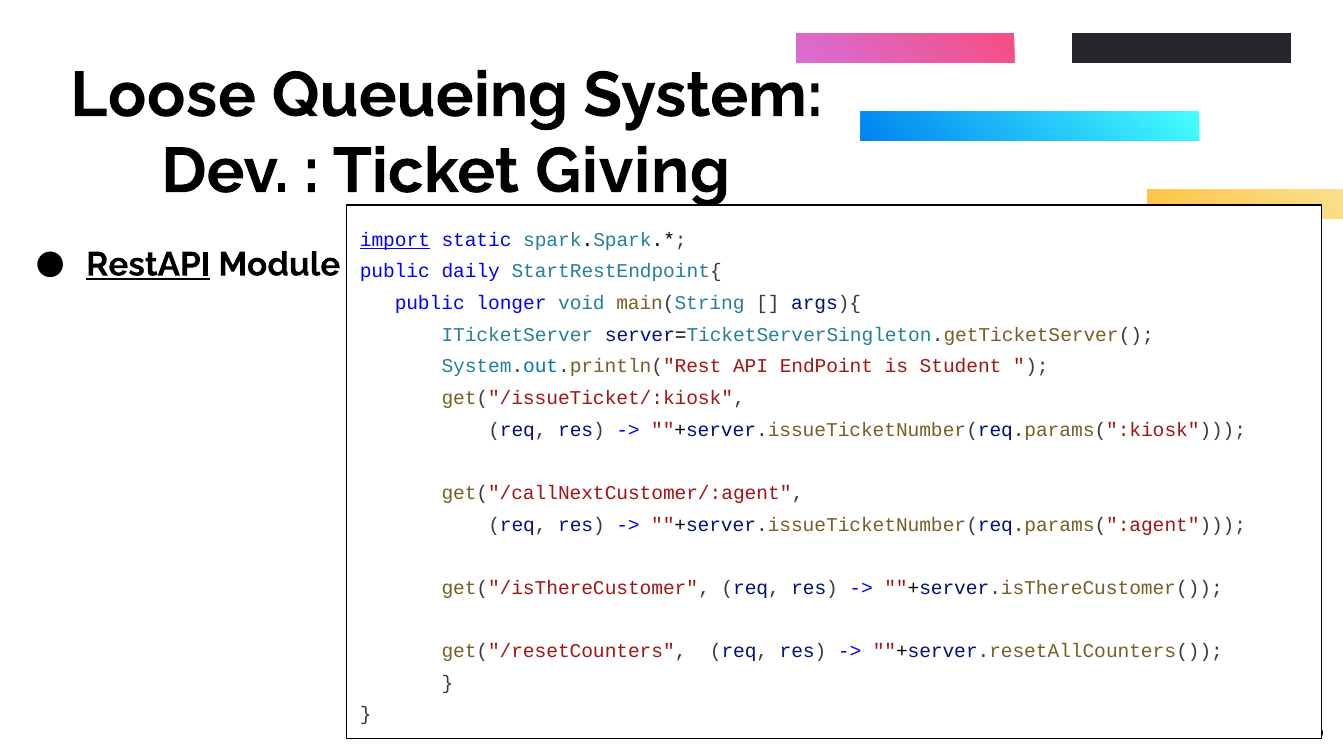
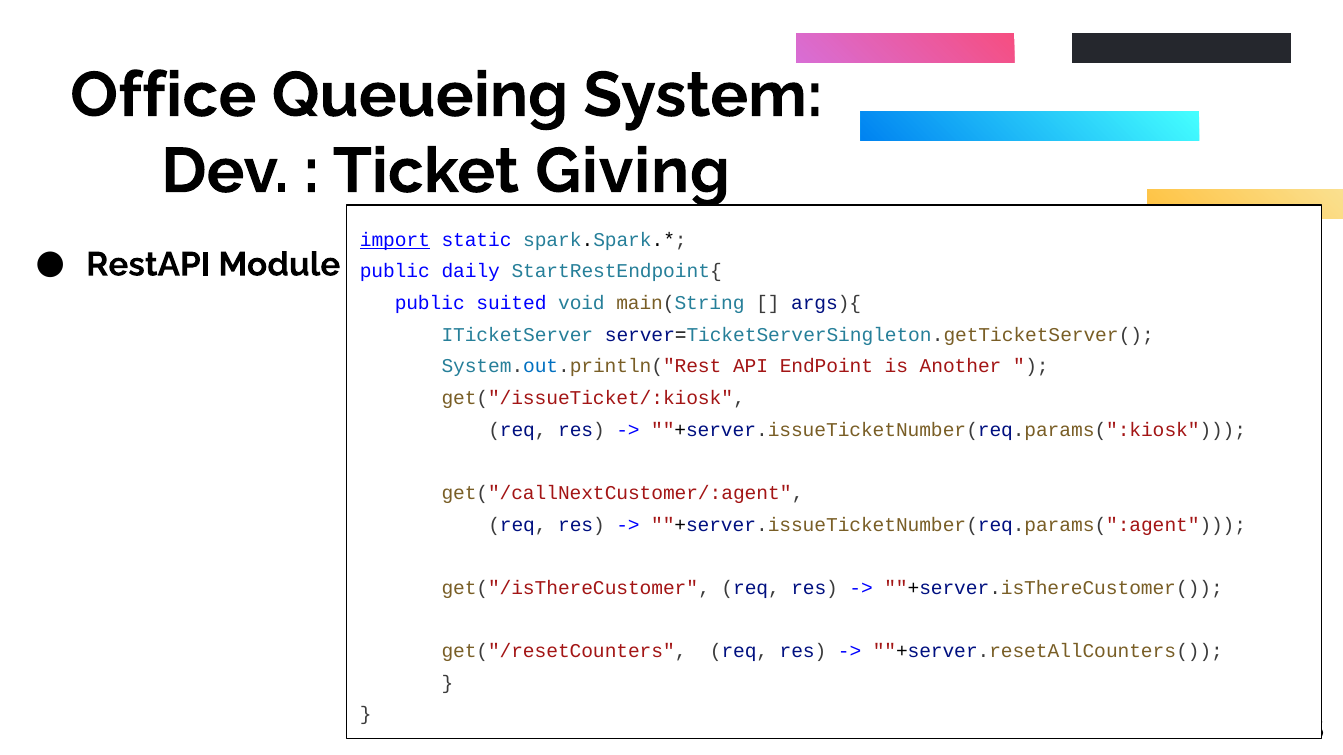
Loose: Loose -> Office
RestAPI underline: present -> none
longer: longer -> suited
Student: Student -> Another
